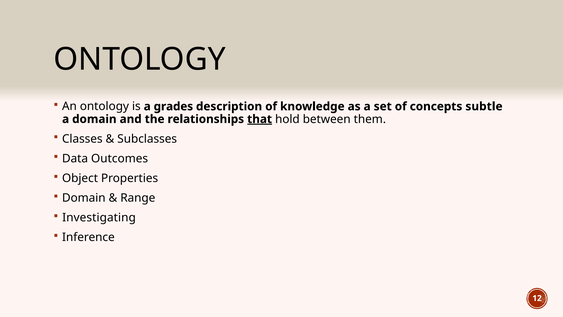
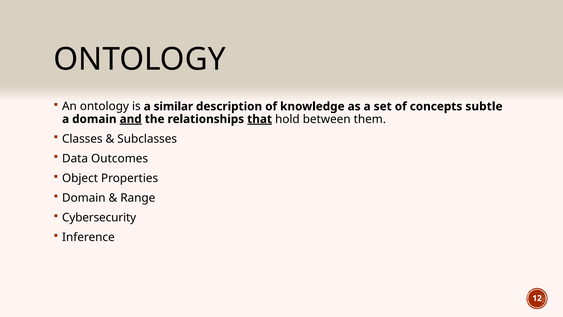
grades: grades -> similar
and underline: none -> present
Investigating: Investigating -> Cybersecurity
